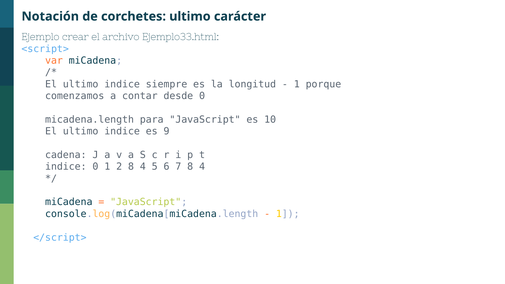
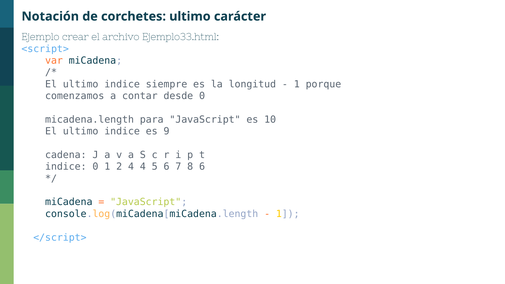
2 8: 8 -> 4
7 8 4: 4 -> 6
